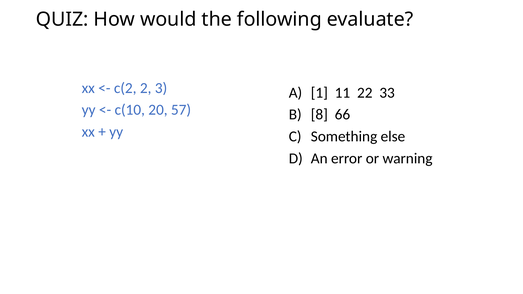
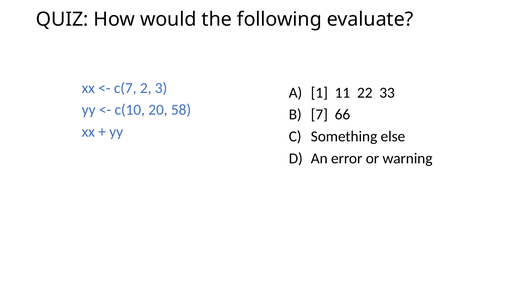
c(2: c(2 -> c(7
57: 57 -> 58
8: 8 -> 7
